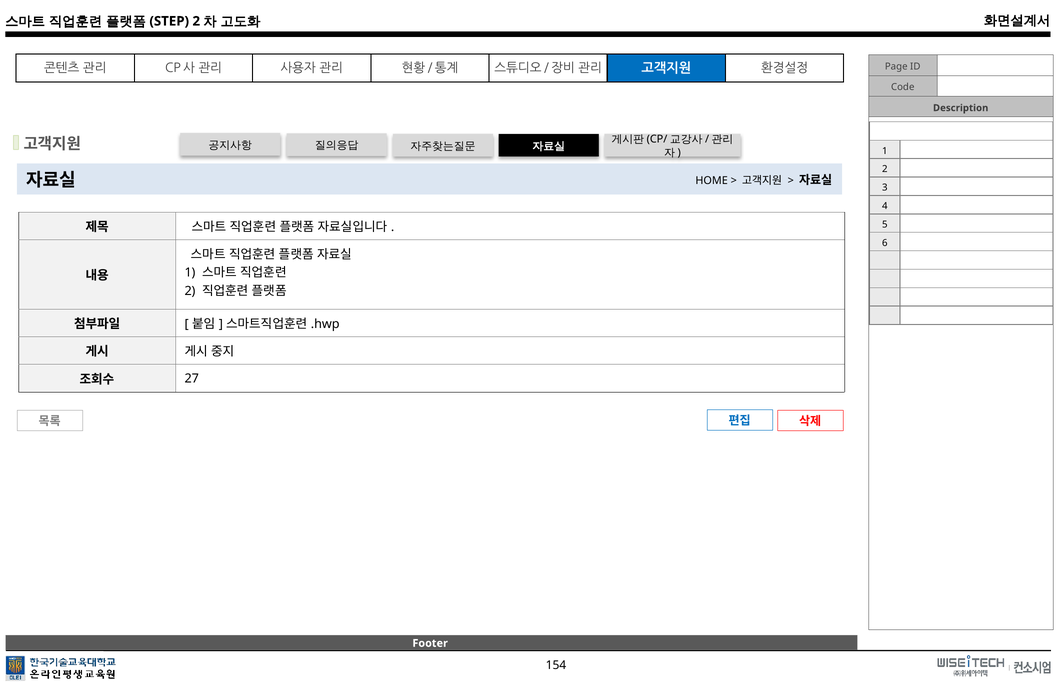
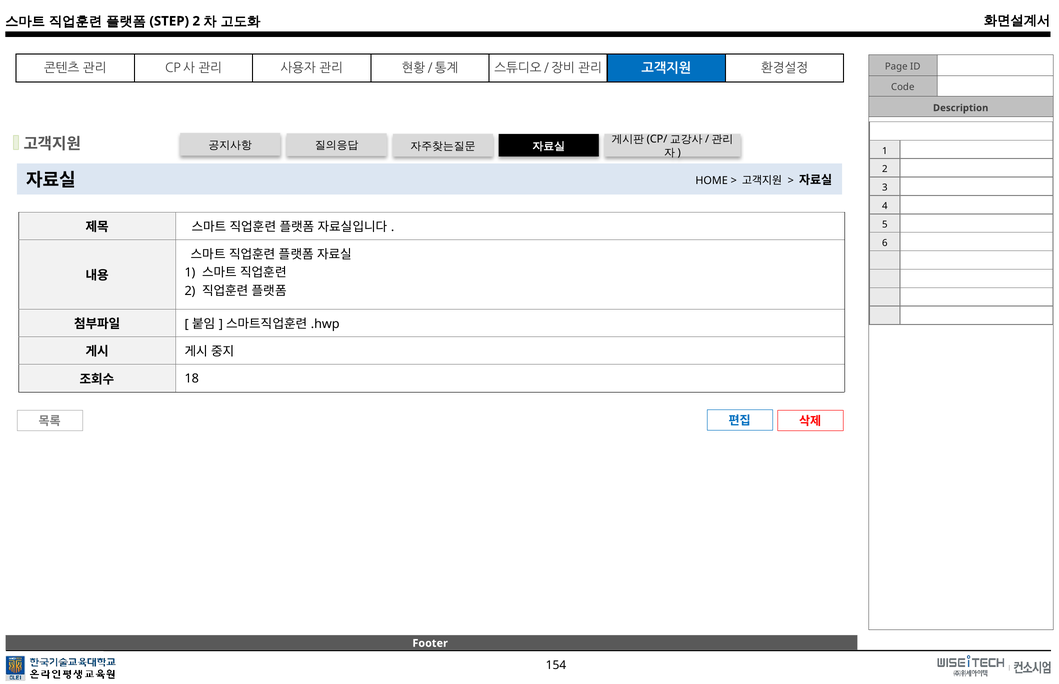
27: 27 -> 18
